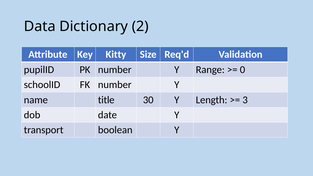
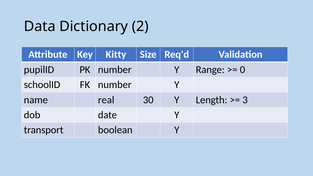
title: title -> real
